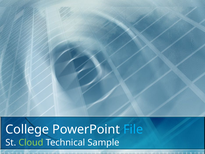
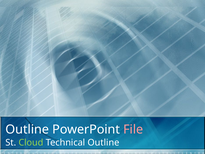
College at (27, 129): College -> Outline
File colour: light blue -> pink
Technical Sample: Sample -> Outline
